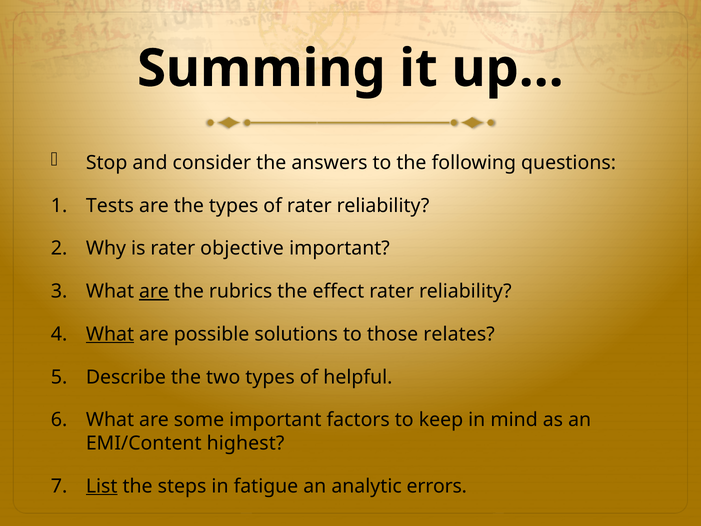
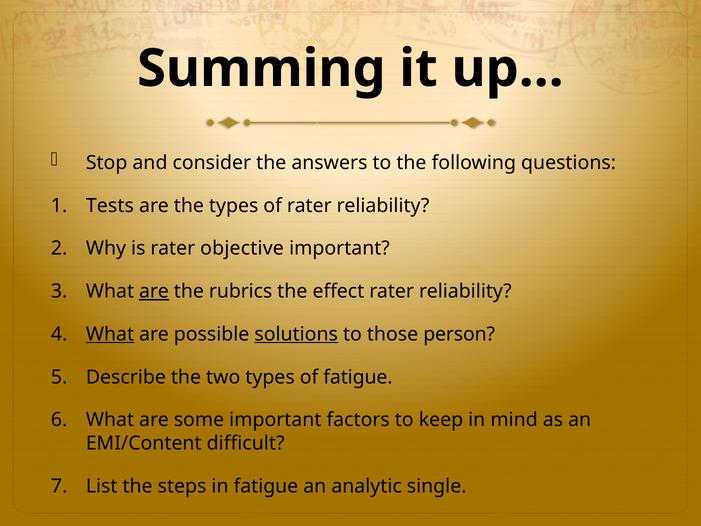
solutions underline: none -> present
relates: relates -> person
of helpful: helpful -> fatigue
highest: highest -> difficult
List underline: present -> none
errors: errors -> single
